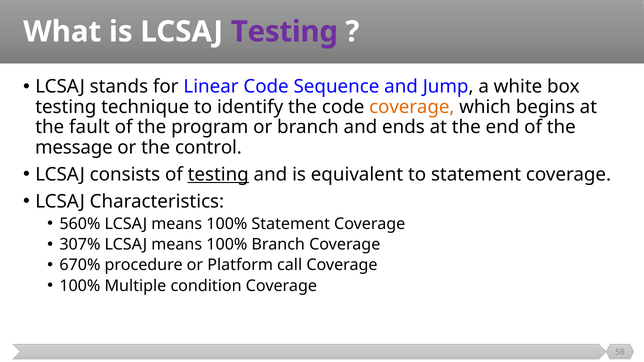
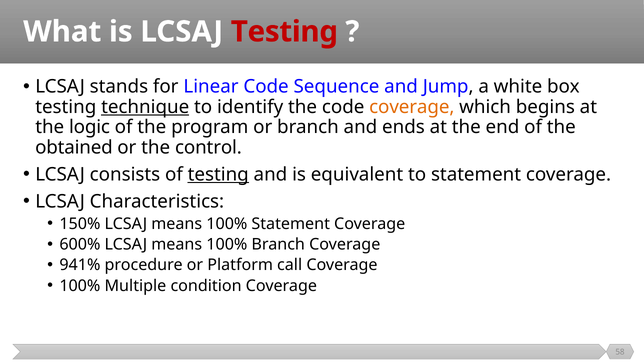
Testing at (284, 32) colour: purple -> red
technique underline: none -> present
fault: fault -> logic
message: message -> obtained
560%: 560% -> 150%
307%: 307% -> 600%
670%: 670% -> 941%
